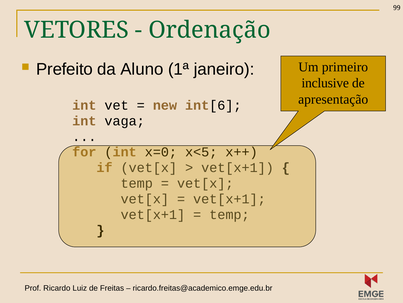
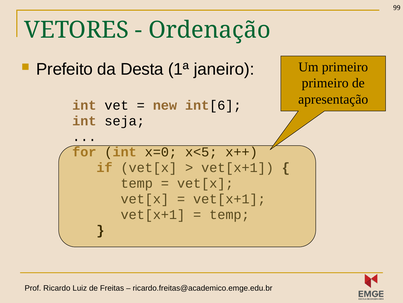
Aluno: Aluno -> Desta
inclusive at (325, 83): inclusive -> primeiro
vaga: vaga -> seja
